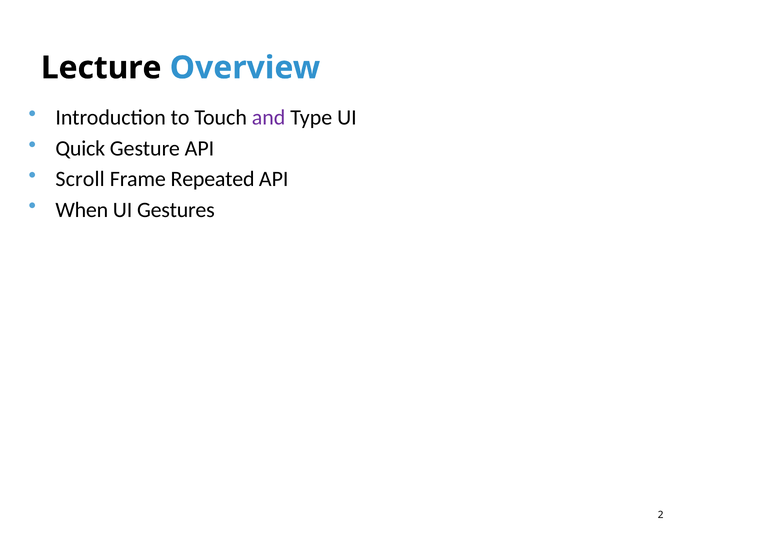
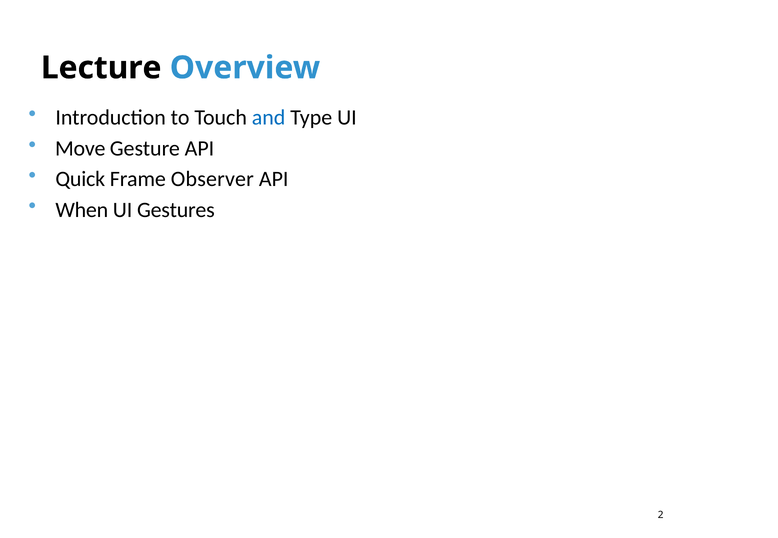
and colour: purple -> blue
Quick: Quick -> Move
Scroll: Scroll -> Quick
Repeated: Repeated -> Observer
